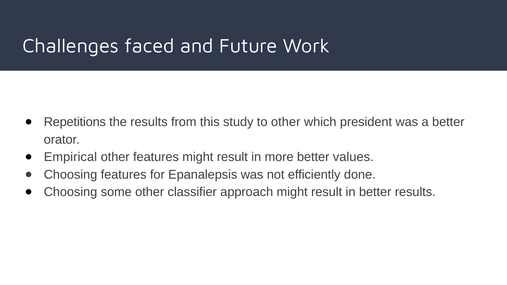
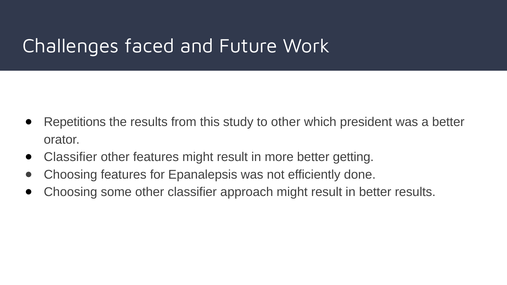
Empirical at (70, 157): Empirical -> Classifier
values: values -> getting
